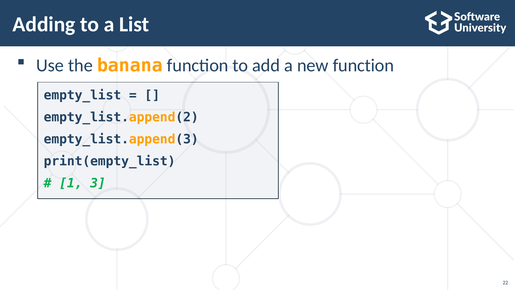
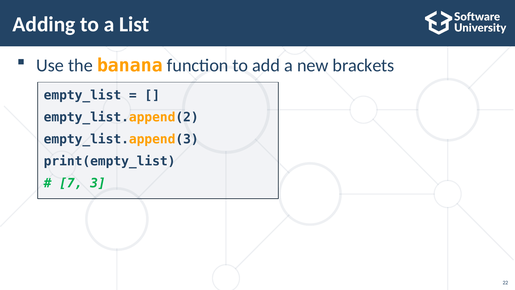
new function: function -> brackets
1: 1 -> 7
